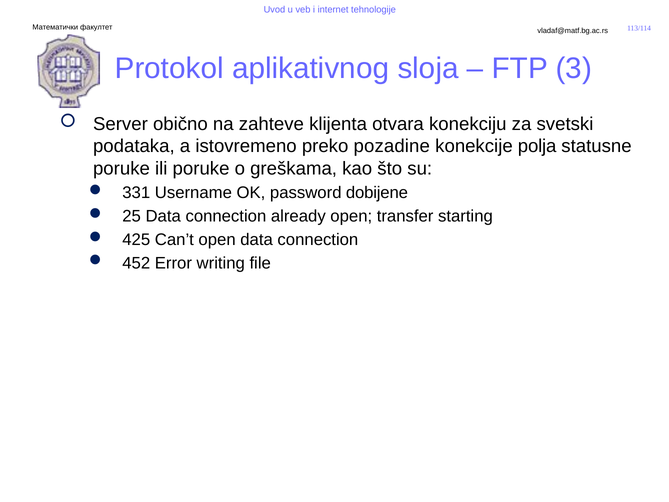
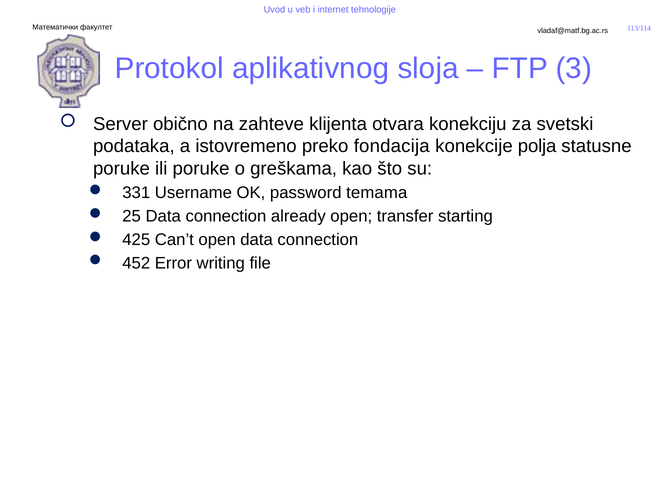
pozadine: pozadine -> fondacija
dobijene: dobijene -> temama
